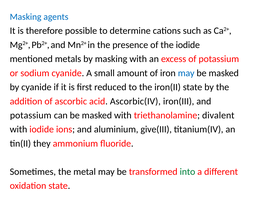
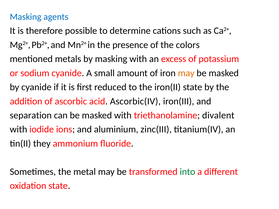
the iodide: iodide -> colors
may at (186, 73) colour: blue -> orange
potassium at (31, 115): potassium -> separation
give(III: give(III -> zinc(III
